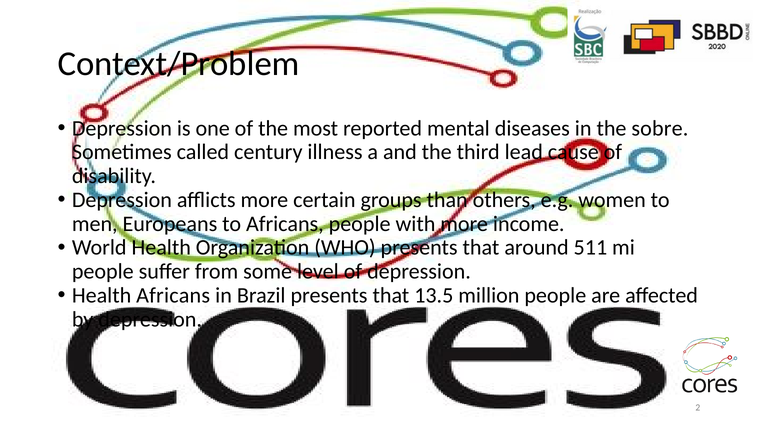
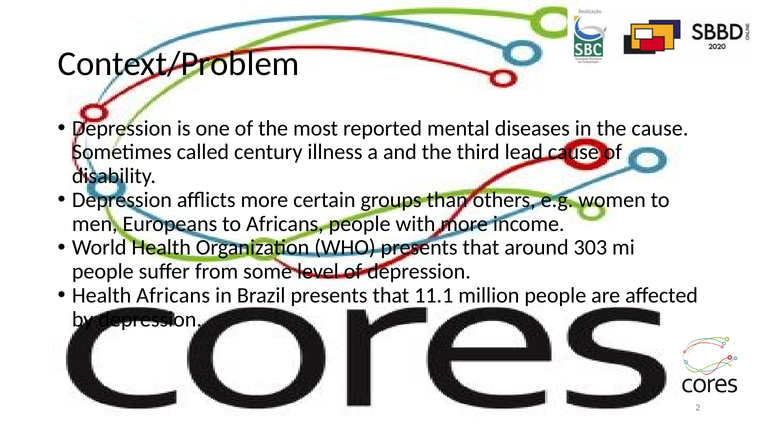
the sobre: sobre -> cause
511: 511 -> 303
13.5: 13.5 -> 11.1
